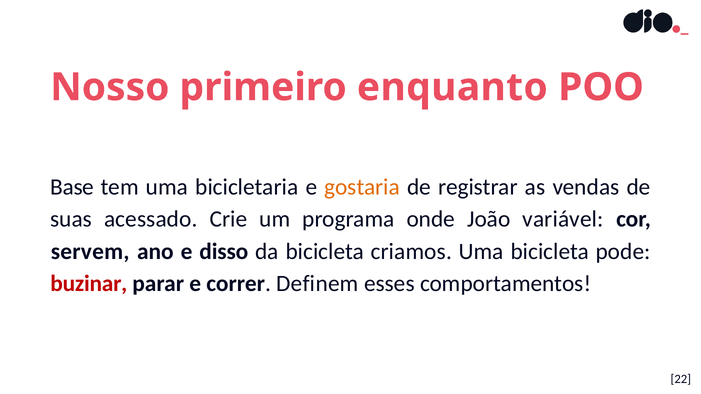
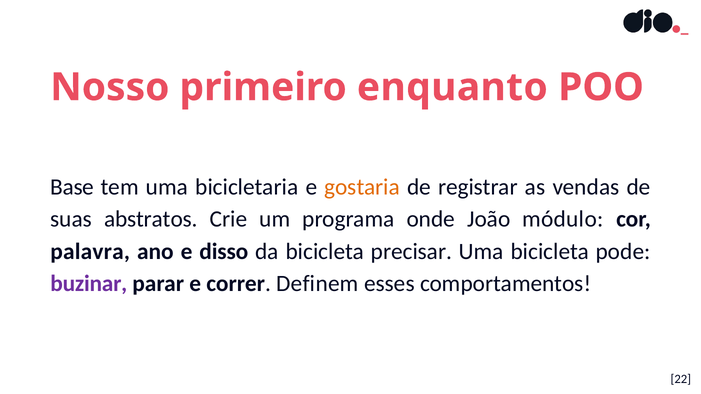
acessado: acessado -> abstratos
variável: variável -> módulo
servem: servem -> palavra
criamos: criamos -> precisar
buzinar colour: red -> purple
